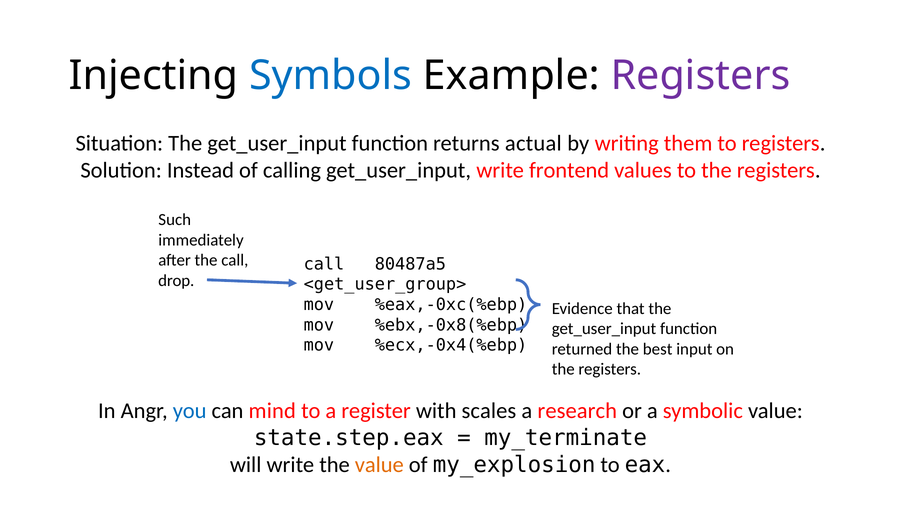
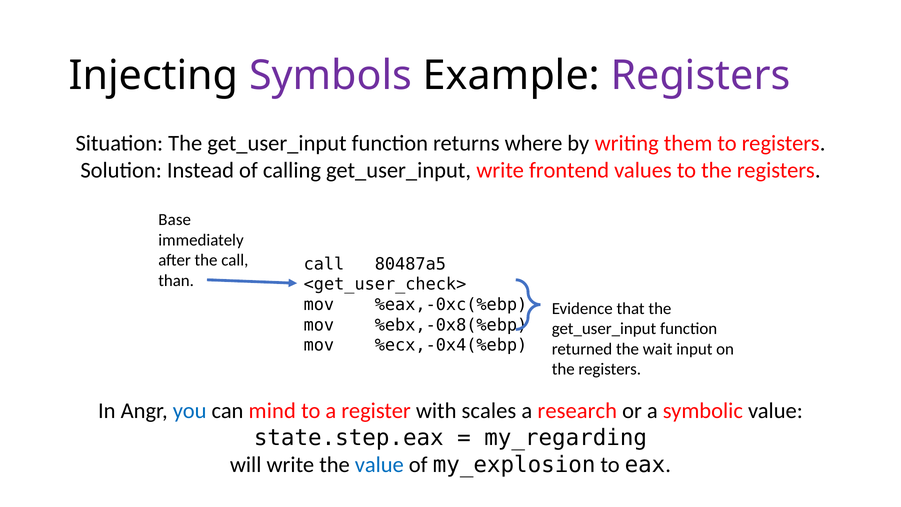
Symbols colour: blue -> purple
actual: actual -> where
Such: Such -> Base
drop: drop -> than
<get_user_group>: <get_user_group> -> <get_user_check>
best: best -> wait
my_terminate: my_terminate -> my_regarding
value at (379, 465) colour: orange -> blue
